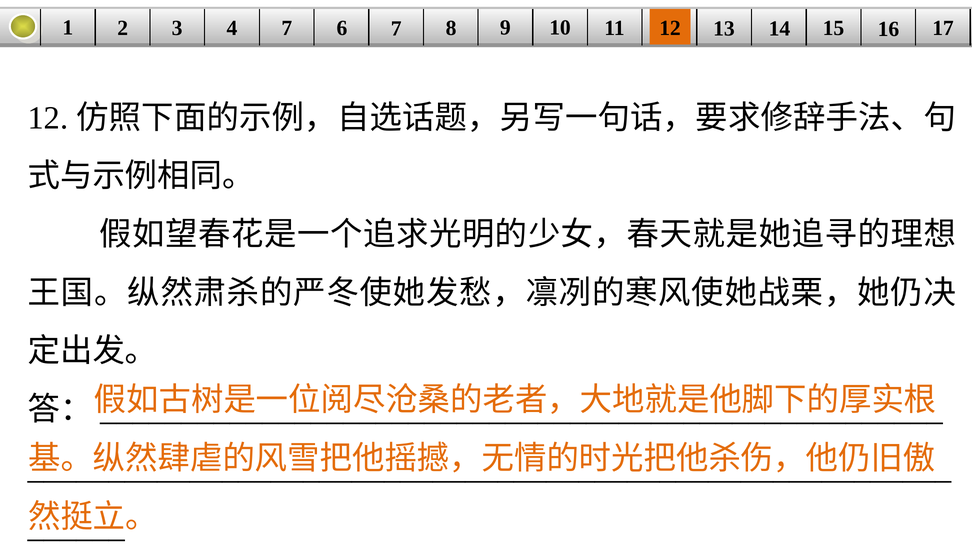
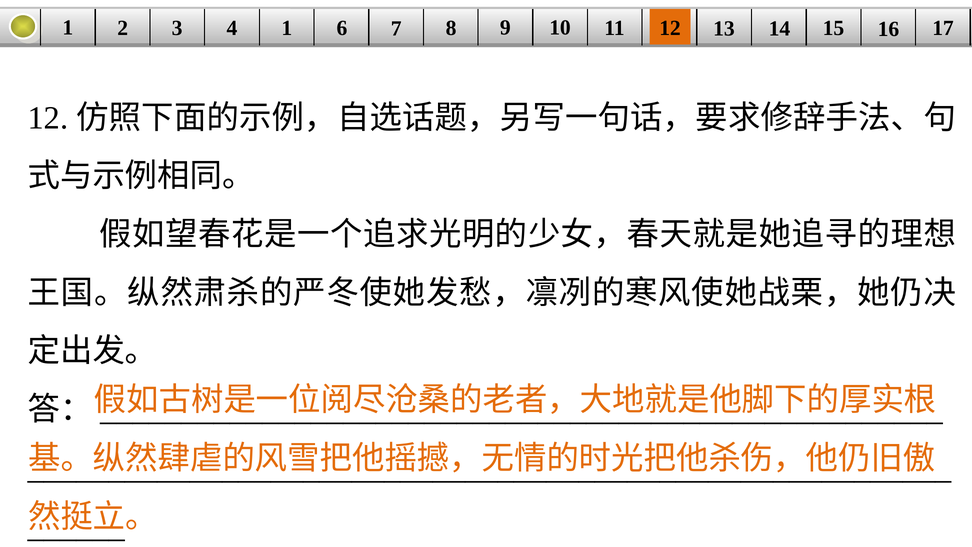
4 7: 7 -> 1
